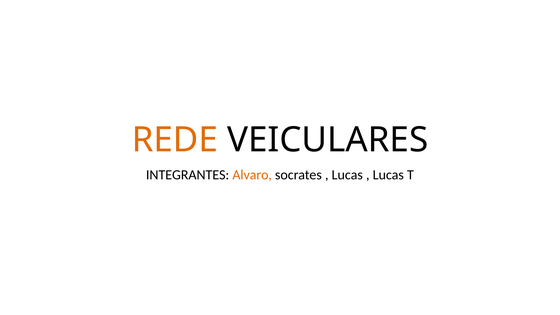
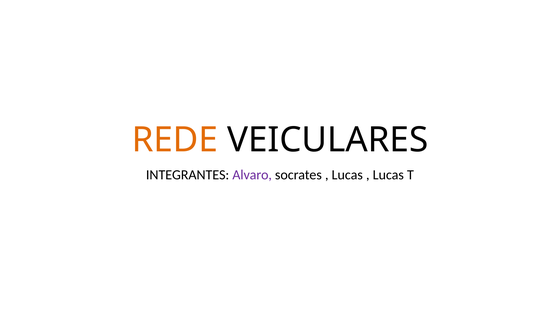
Alvaro colour: orange -> purple
